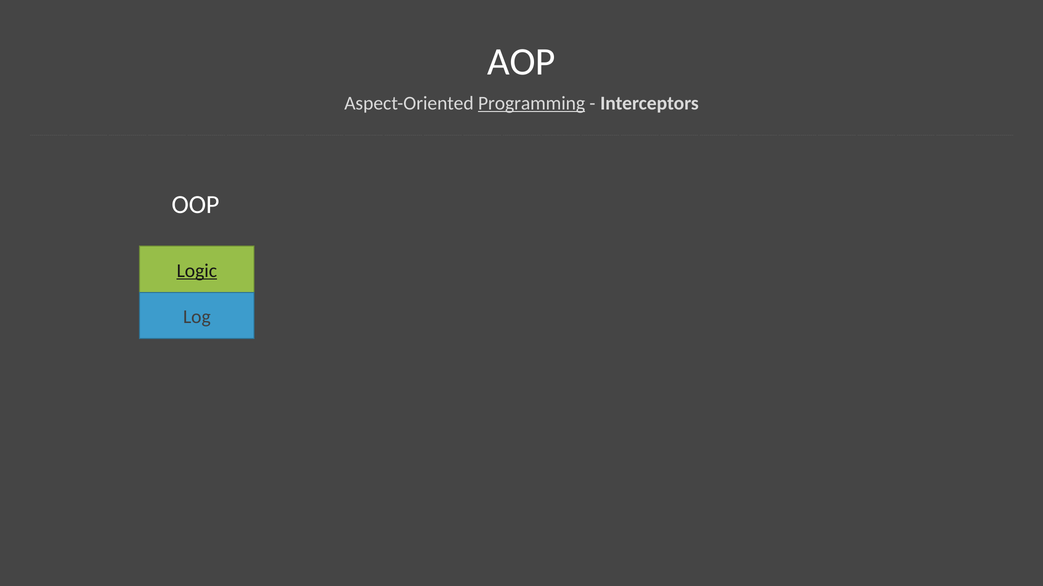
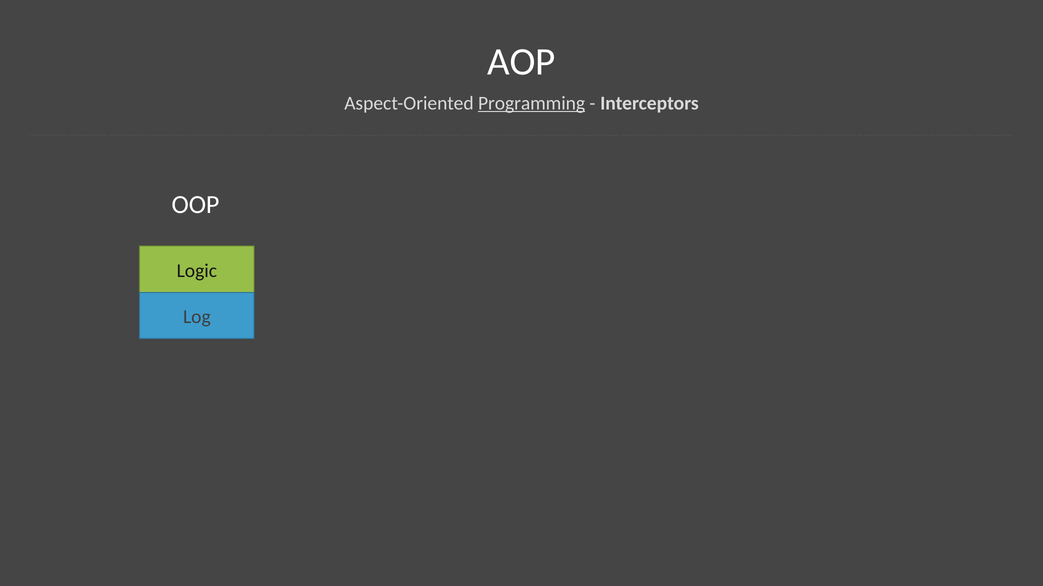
Logic underline: present -> none
